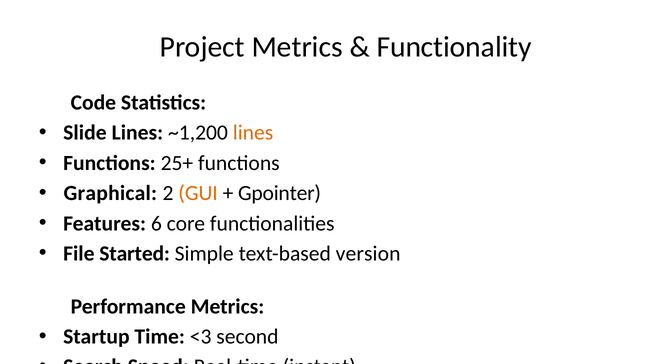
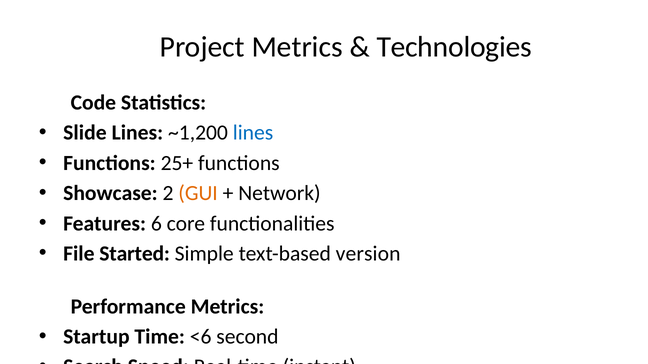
Functionality: Functionality -> Technologies
lines at (253, 133) colour: orange -> blue
Graphical: Graphical -> Showcase
Gpointer: Gpointer -> Network
<3: <3 -> <6
